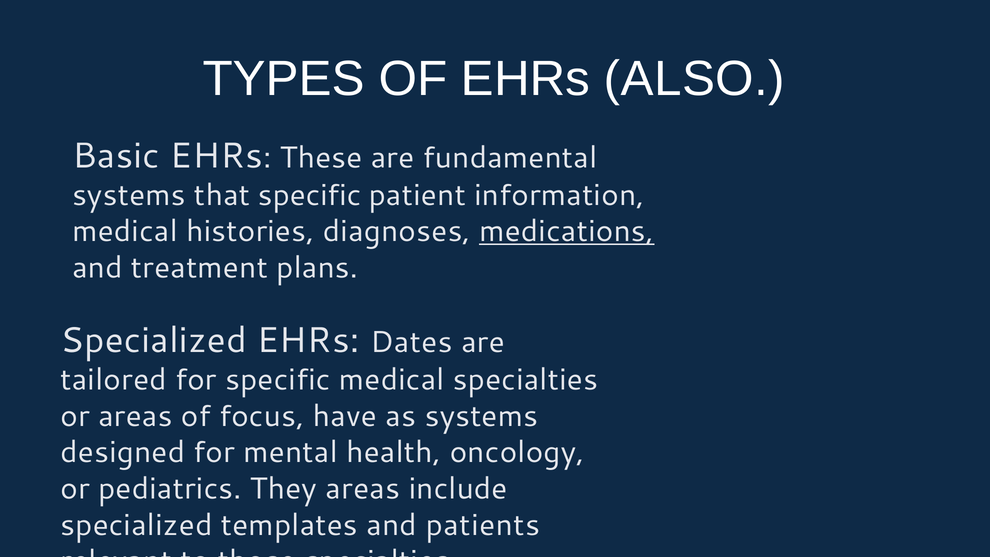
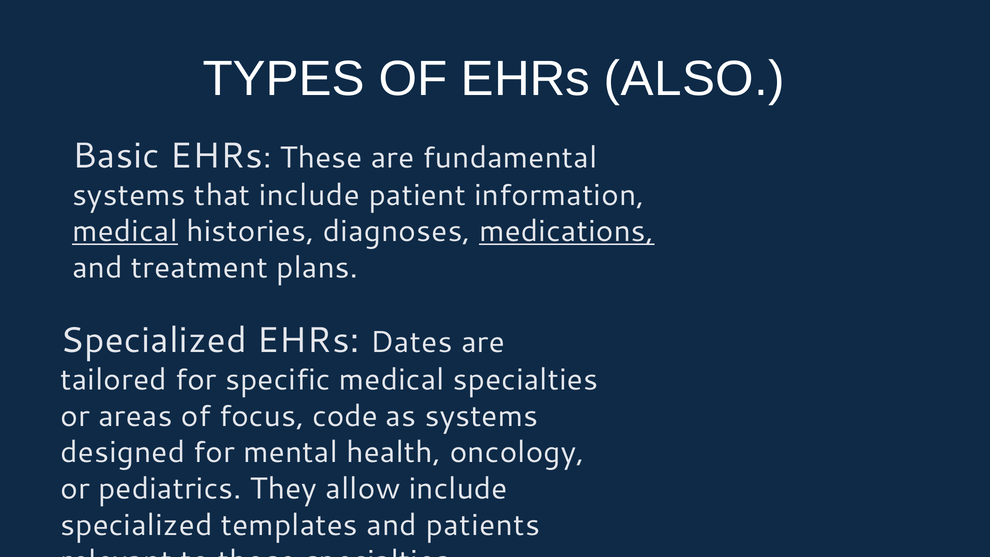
that specific: specific -> include
medical at (125, 231) underline: none -> present
have: have -> code
They areas: areas -> allow
